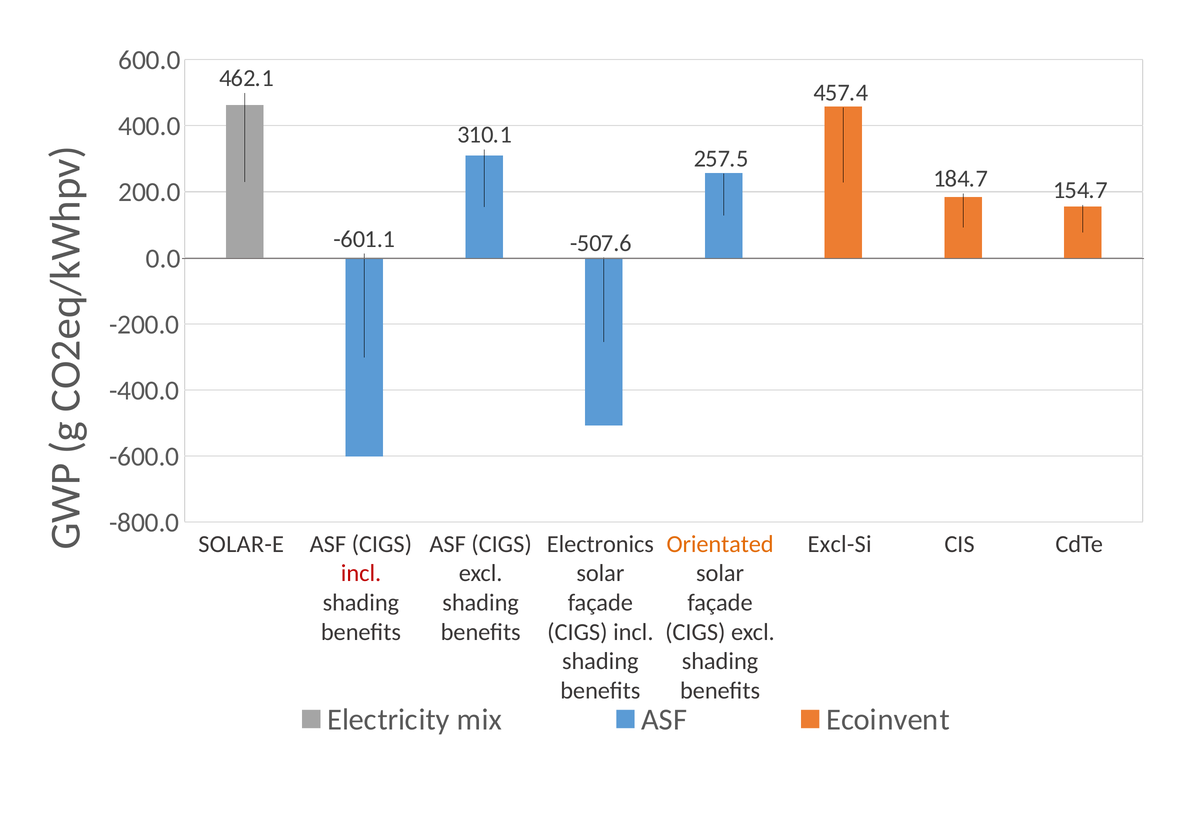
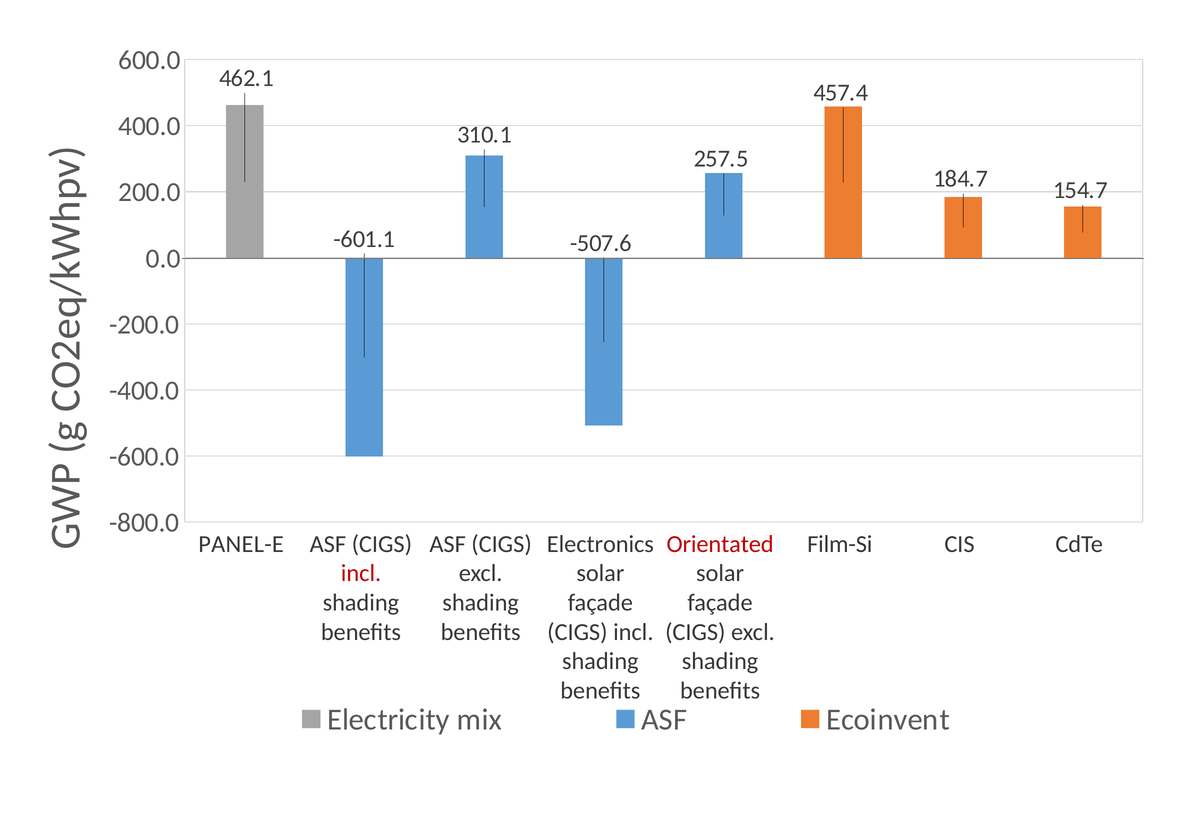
SOLAR-E: SOLAR-E -> PANEL-E
Orientated colour: orange -> red
Excl-Si: Excl-Si -> Film-Si
